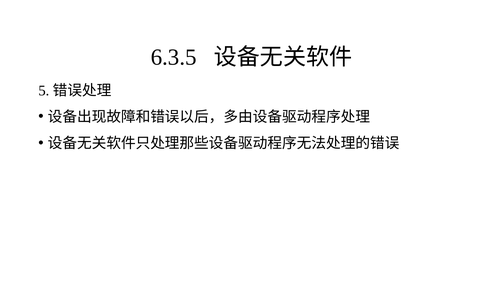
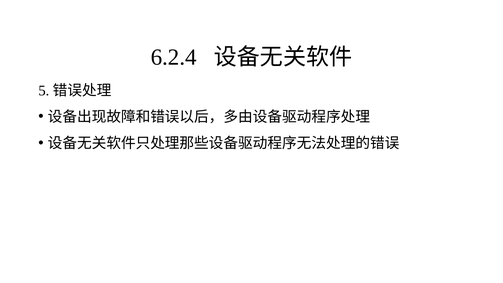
6.3.5: 6.3.5 -> 6.2.4
